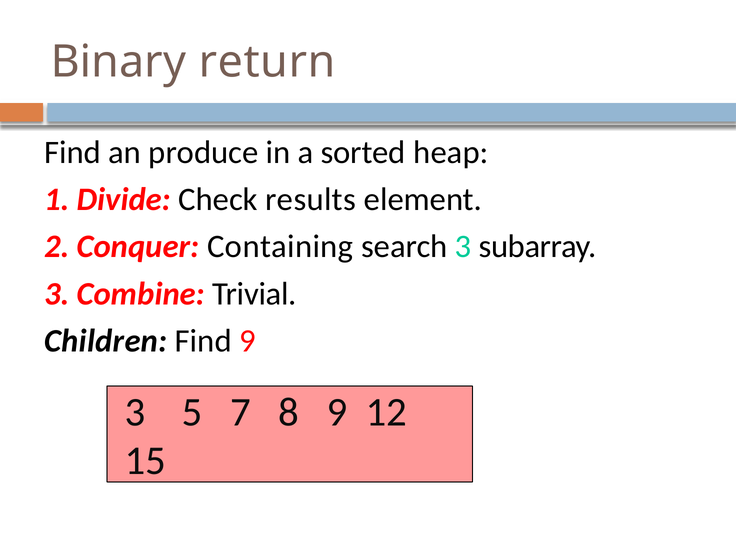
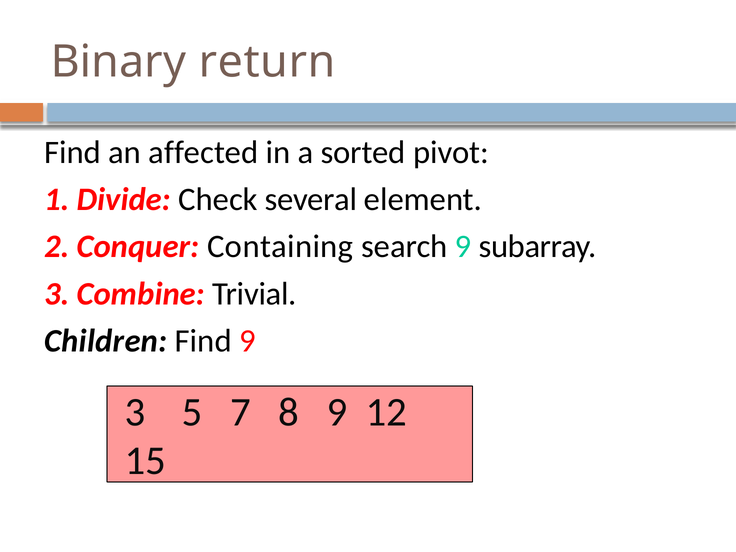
produce: produce -> affected
heap: heap -> pivot
results: results -> several
search 3: 3 -> 9
